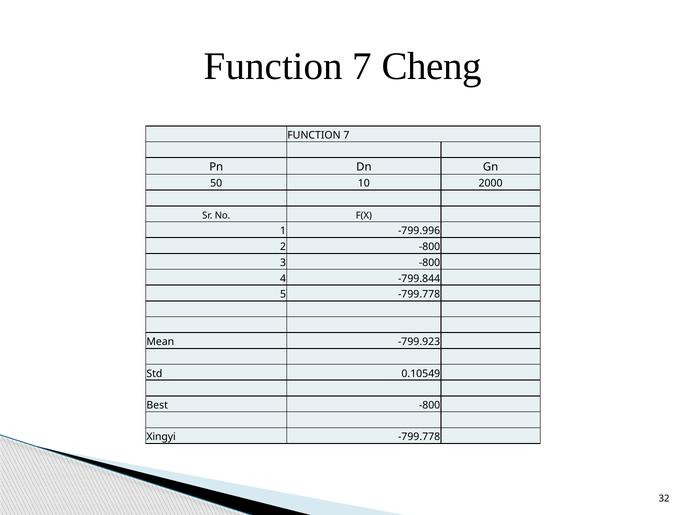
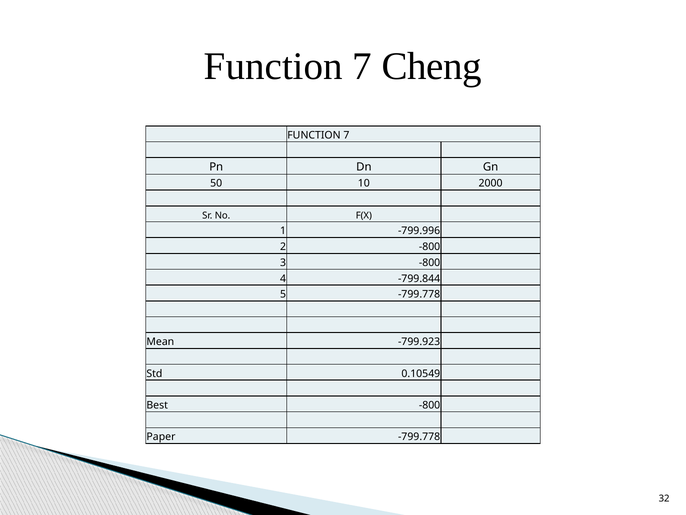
Xingyi: Xingyi -> Paper
